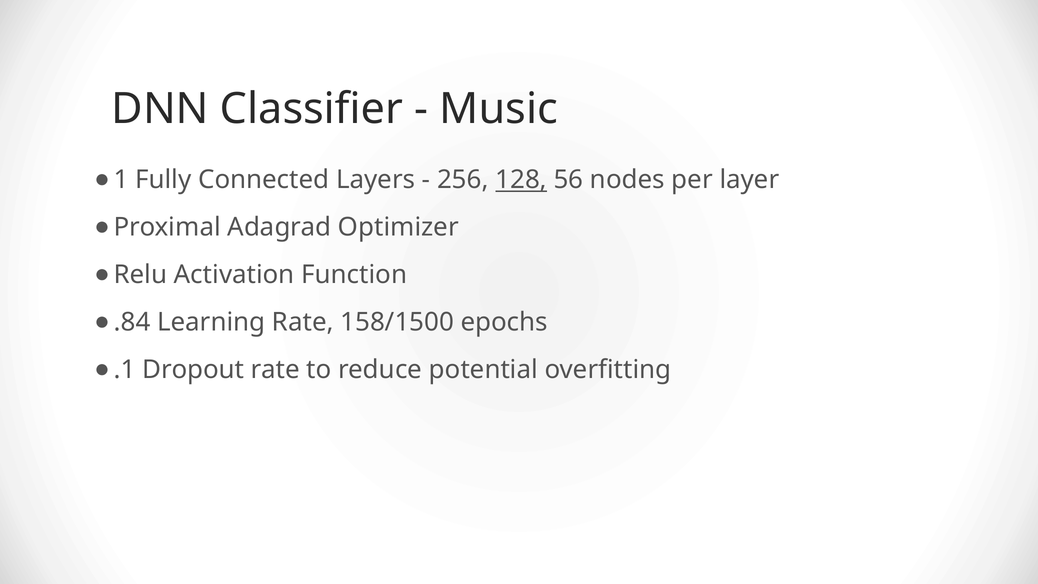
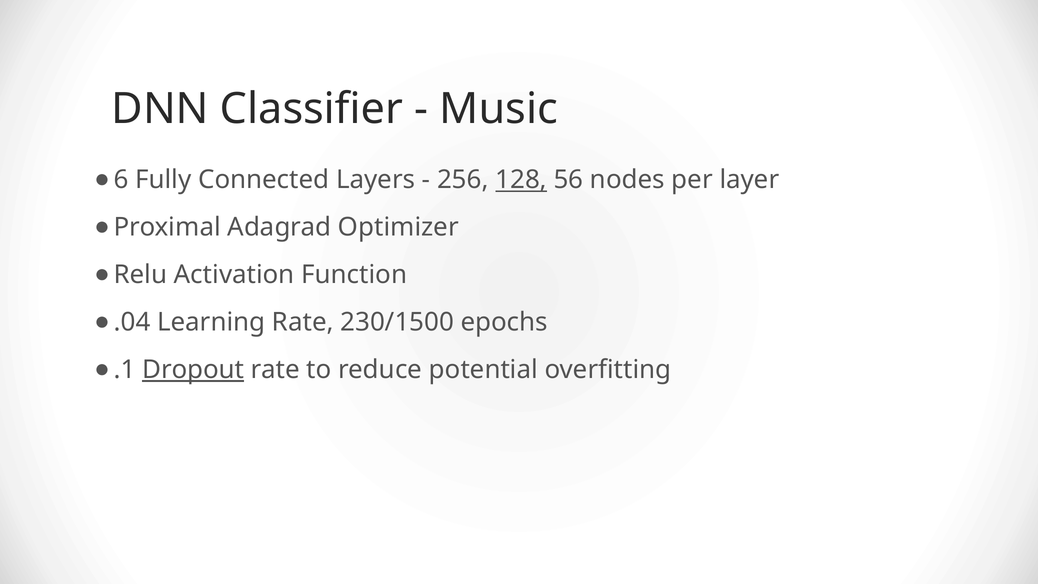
1: 1 -> 6
.84: .84 -> .04
158/1500: 158/1500 -> 230/1500
Dropout underline: none -> present
